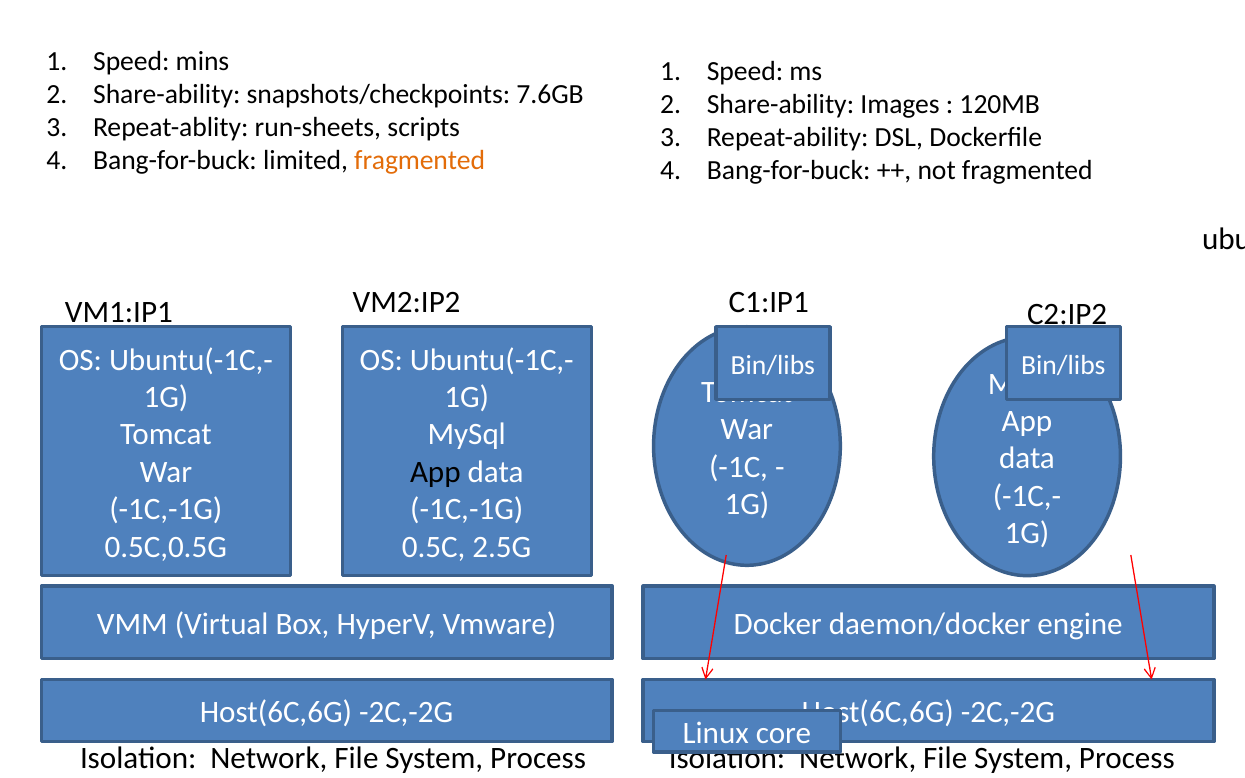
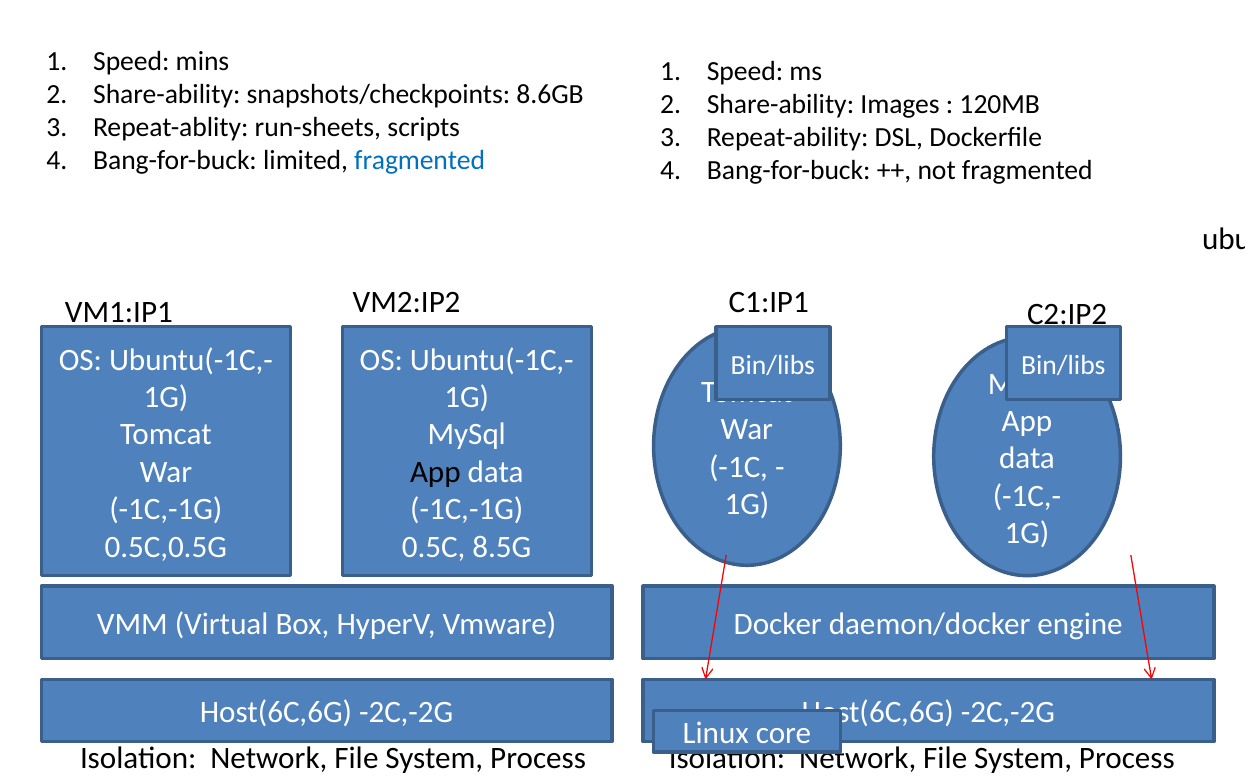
7.6GB: 7.6GB -> 8.6GB
fragmented at (420, 160) colour: orange -> blue
2.5G: 2.5G -> 8.5G
